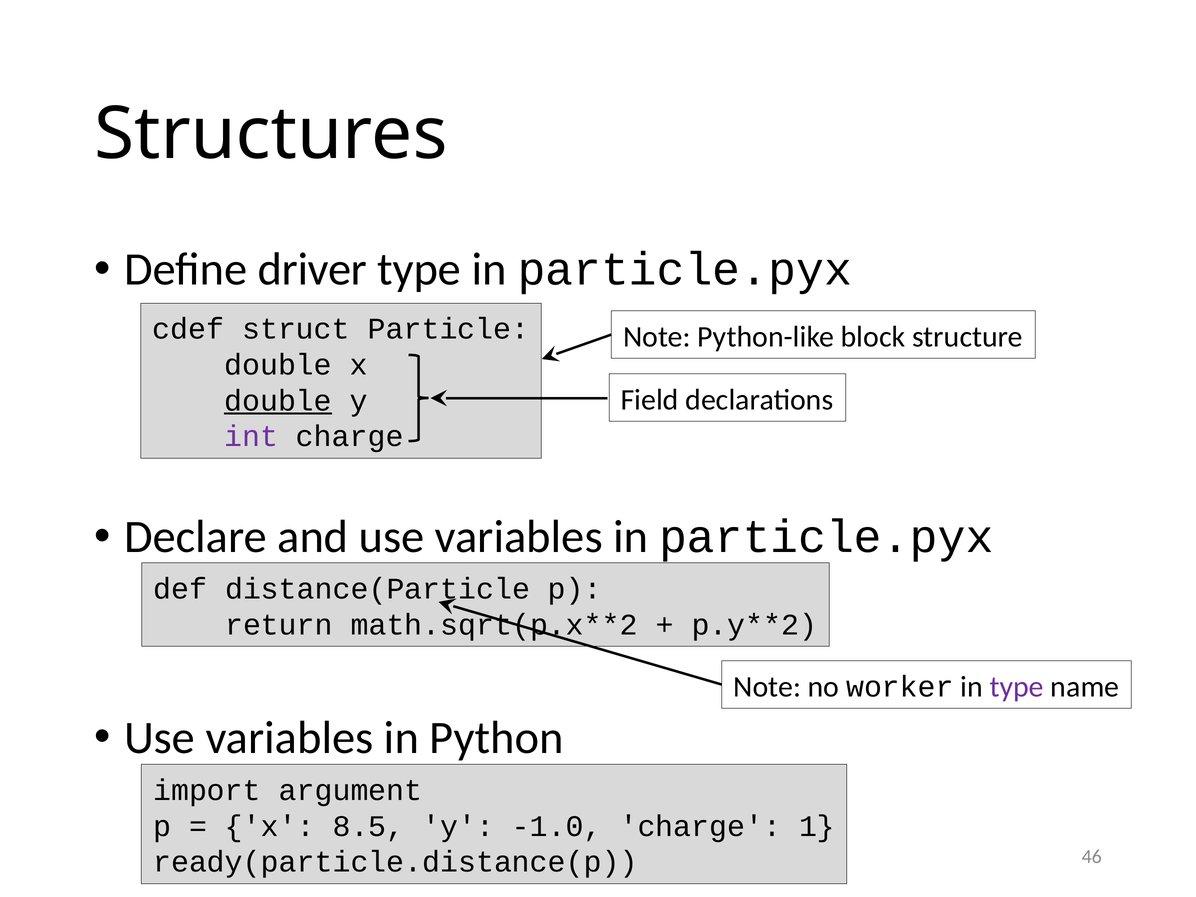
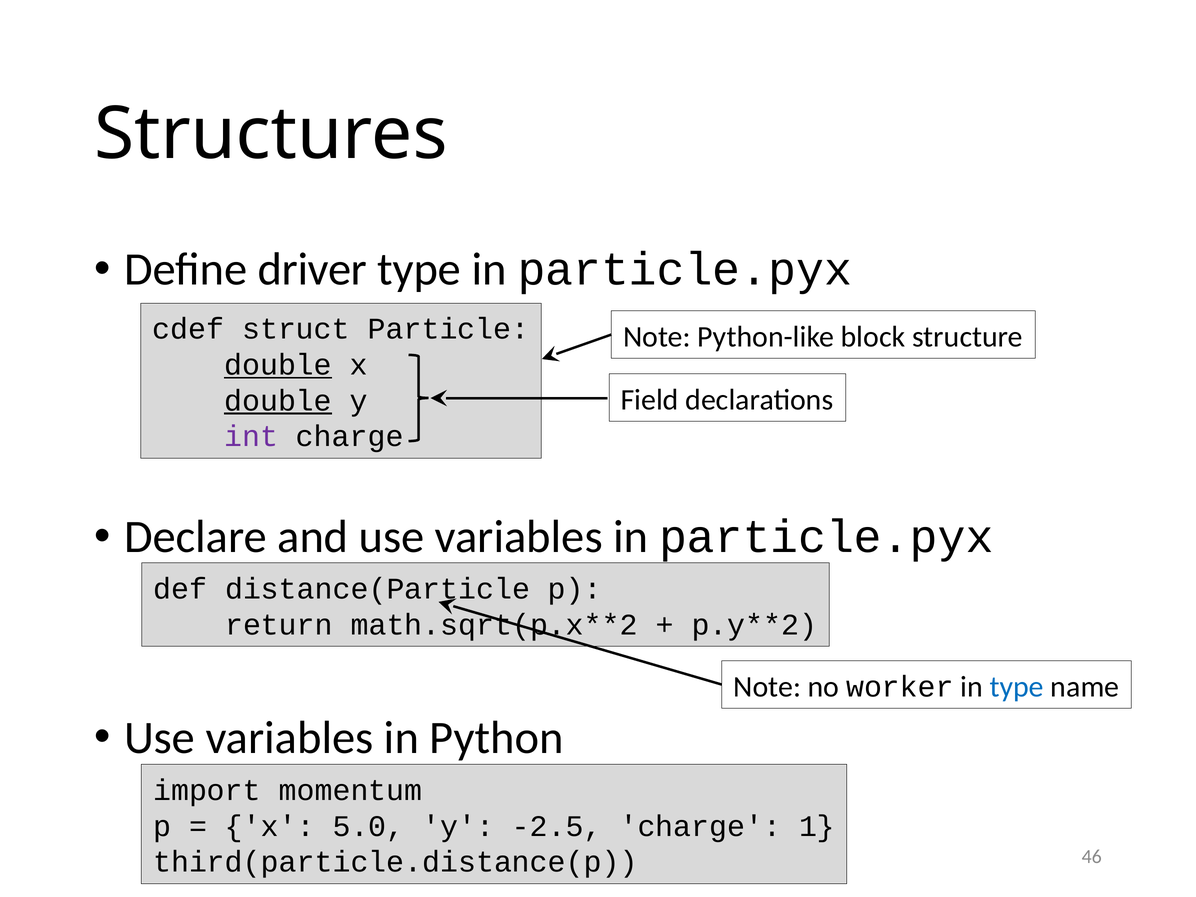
double at (278, 365) underline: none -> present
type at (1017, 687) colour: purple -> blue
argument: argument -> momentum
8.5: 8.5 -> 5.0
-1.0: -1.0 -> -2.5
ready(particle.distance(p: ready(particle.distance(p -> third(particle.distance(p
